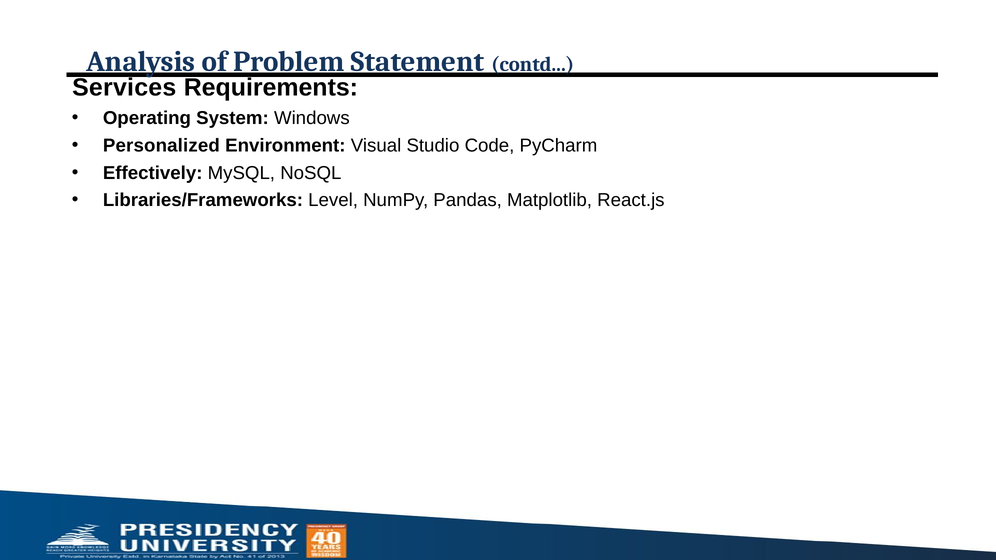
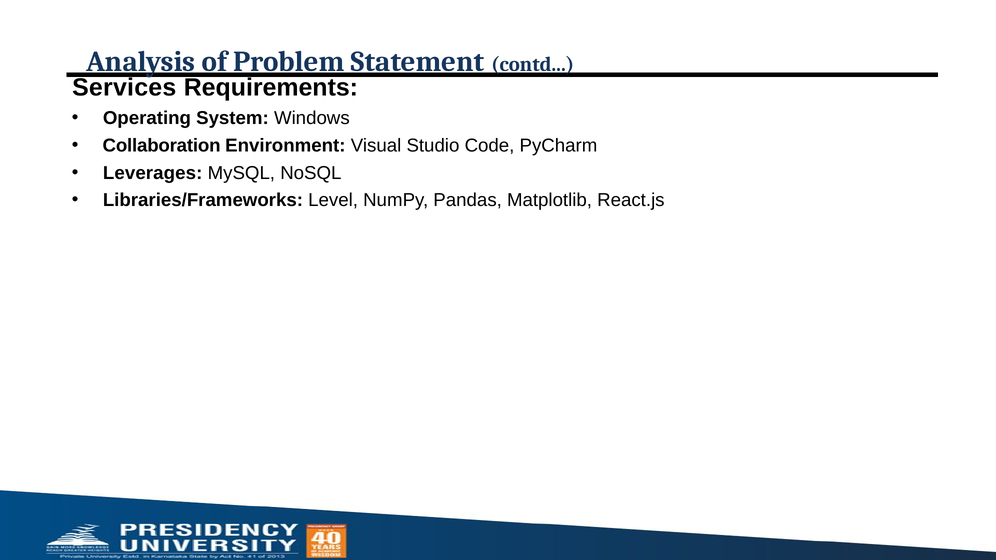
Personalized: Personalized -> Collaboration
Effectively: Effectively -> Leverages
